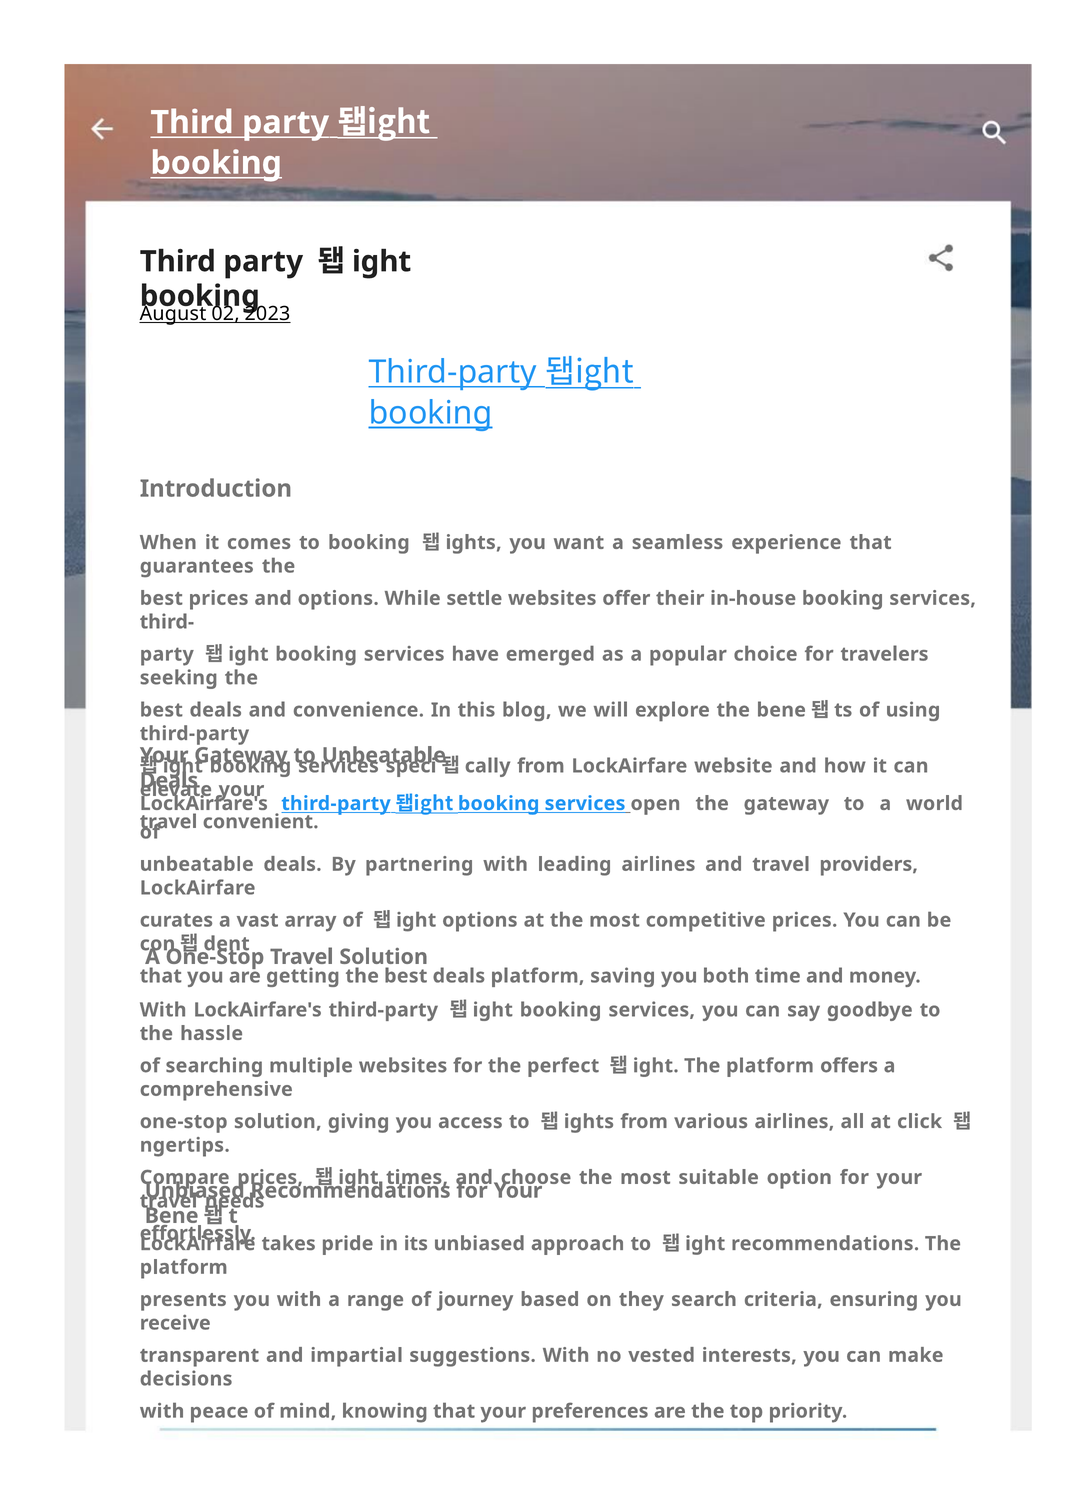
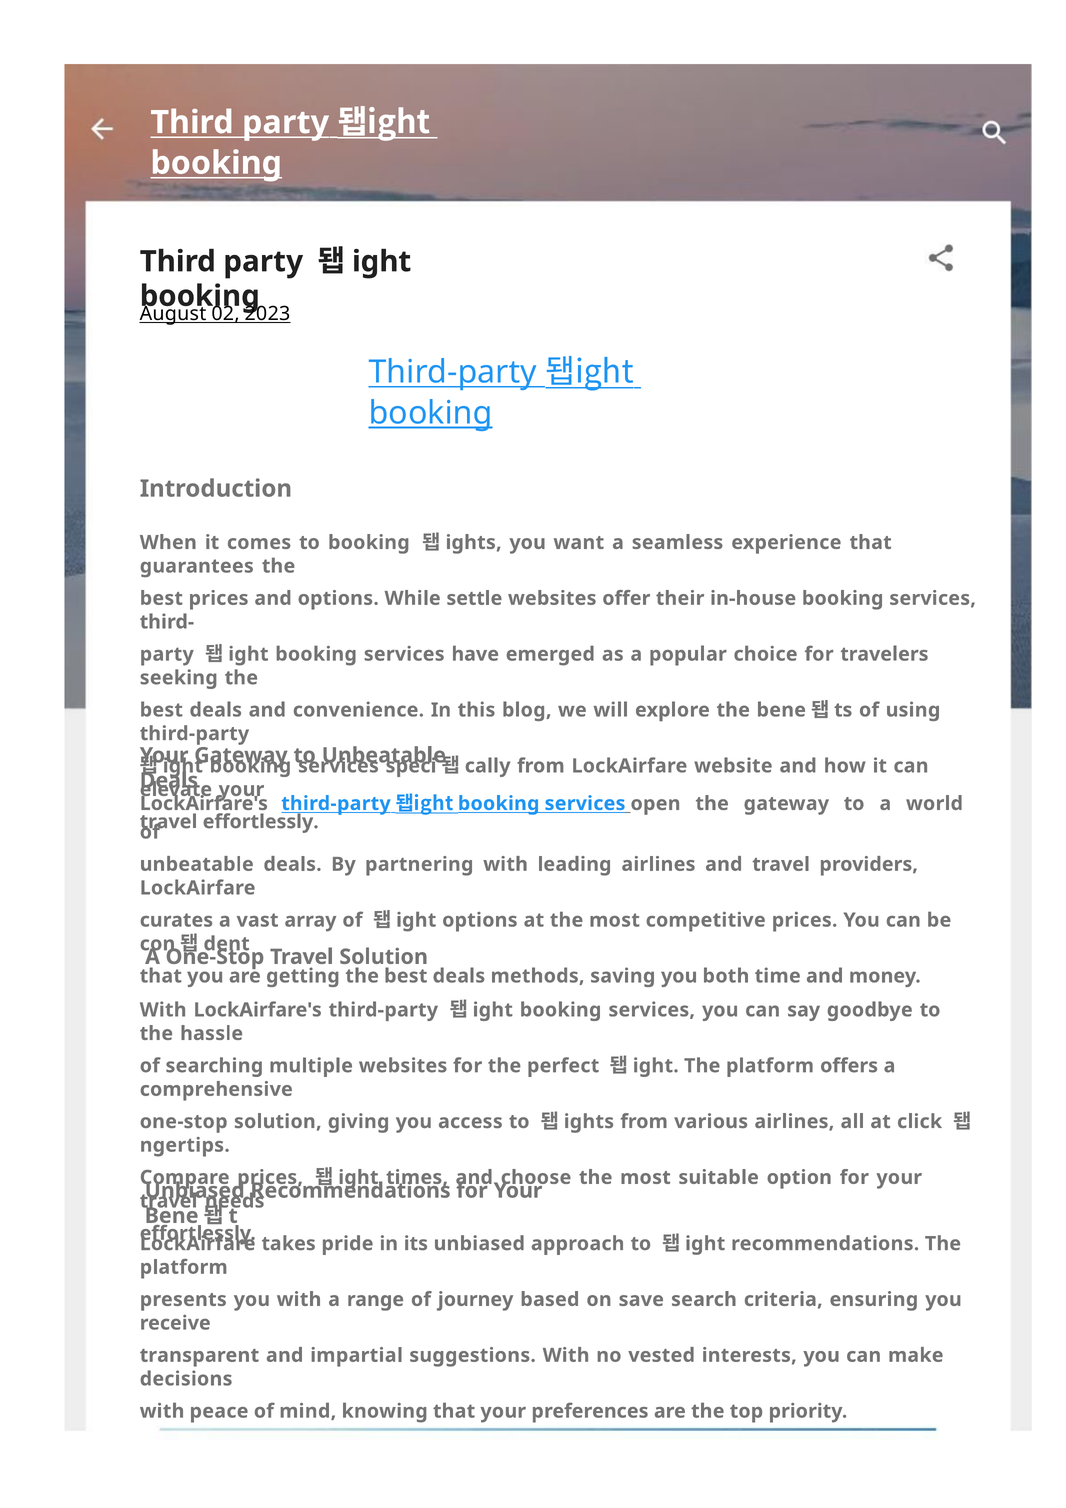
convenient at (261, 822): convenient -> effortlessly
deals platform: platform -> methods
they: they -> save
